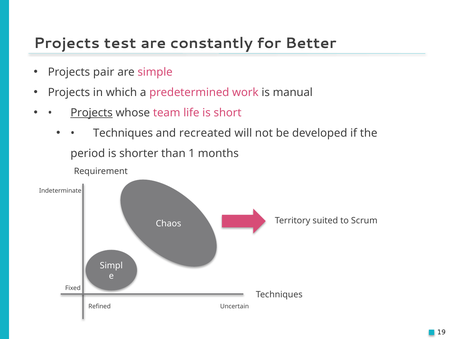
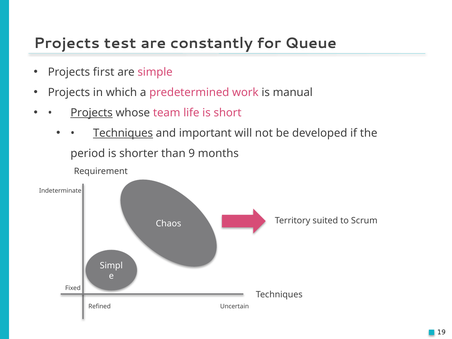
Better: Better -> Queue
pair: pair -> first
Techniques at (123, 133) underline: none -> present
recreated: recreated -> important
1: 1 -> 9
